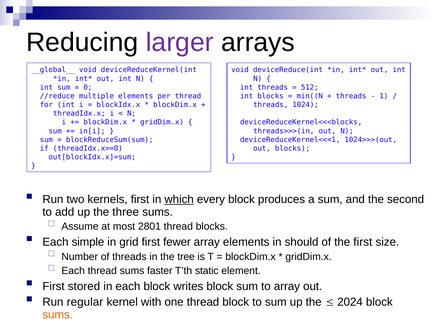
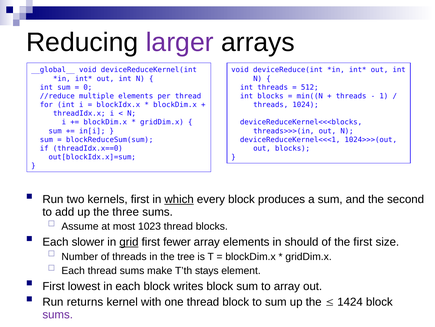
2801: 2801 -> 1023
simple: simple -> slower
grid underline: none -> present
faster: faster -> make
static: static -> stays
stored: stored -> lowest
regular: regular -> returns
2024: 2024 -> 1424
sums at (58, 314) colour: orange -> purple
